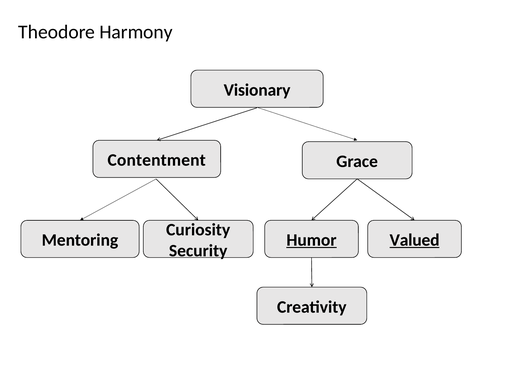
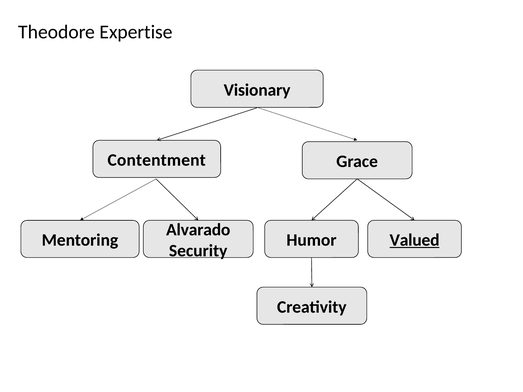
Harmony: Harmony -> Expertise
Curiosity: Curiosity -> Alvarado
Humor underline: present -> none
